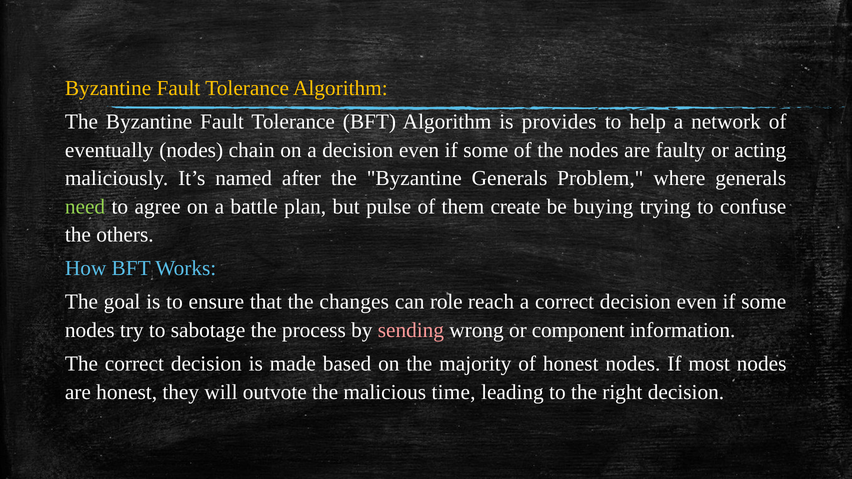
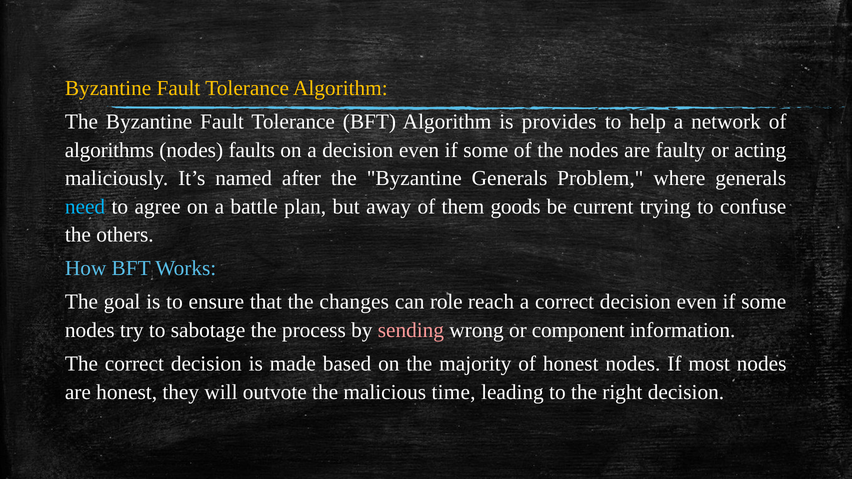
eventually: eventually -> algorithms
chain: chain -> faults
need colour: light green -> light blue
pulse: pulse -> away
create: create -> goods
buying: buying -> current
